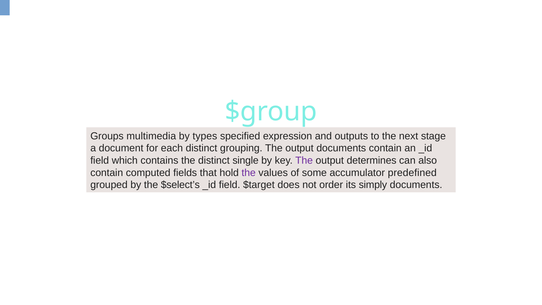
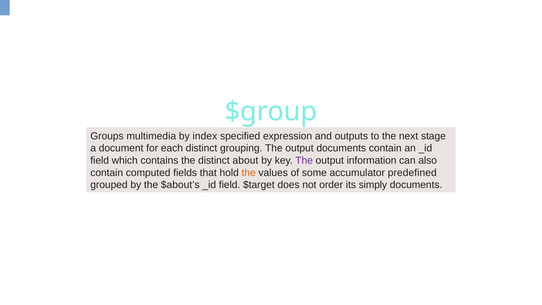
types: types -> index
single: single -> about
determines: determines -> information
the at (249, 173) colour: purple -> orange
$select’s: $select’s -> $about’s
